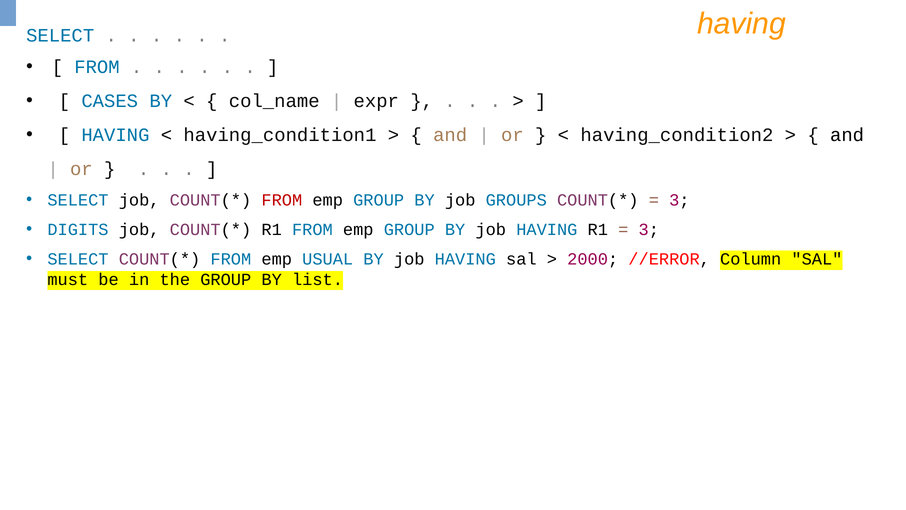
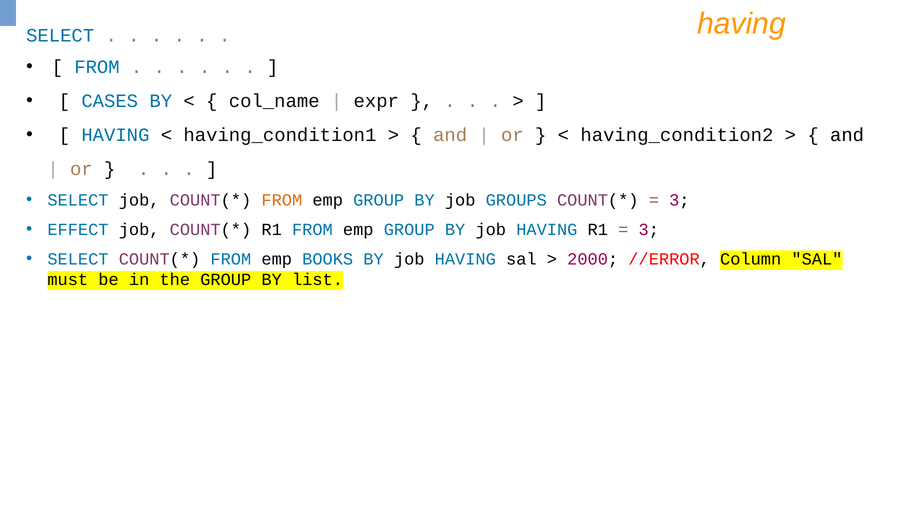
FROM at (282, 200) colour: red -> orange
DIGITS: DIGITS -> EFFECT
USUAL: USUAL -> BOOKS
